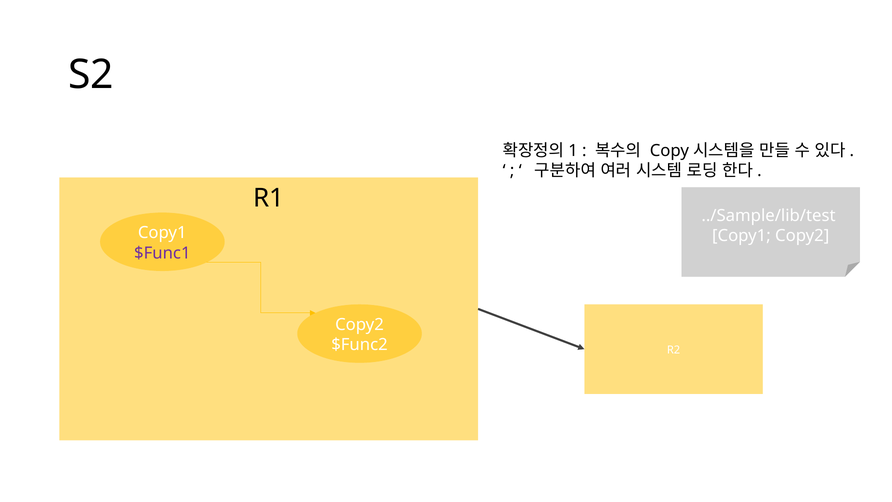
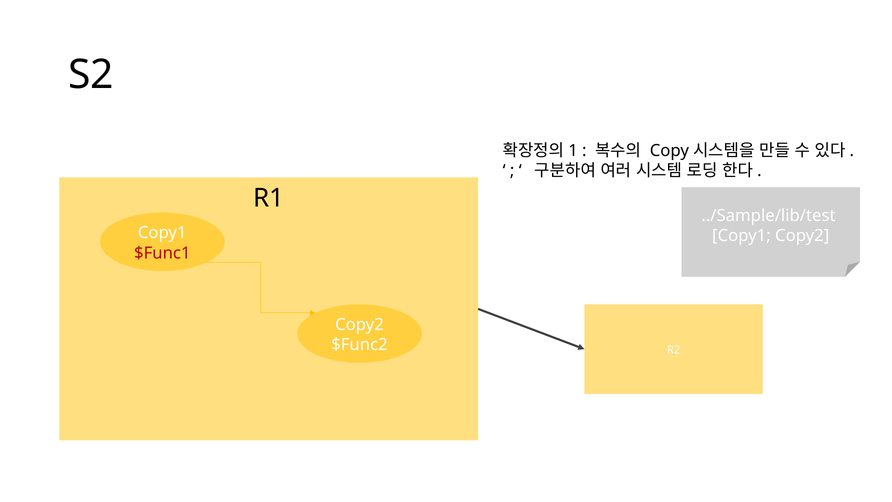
$Func1 colour: purple -> red
